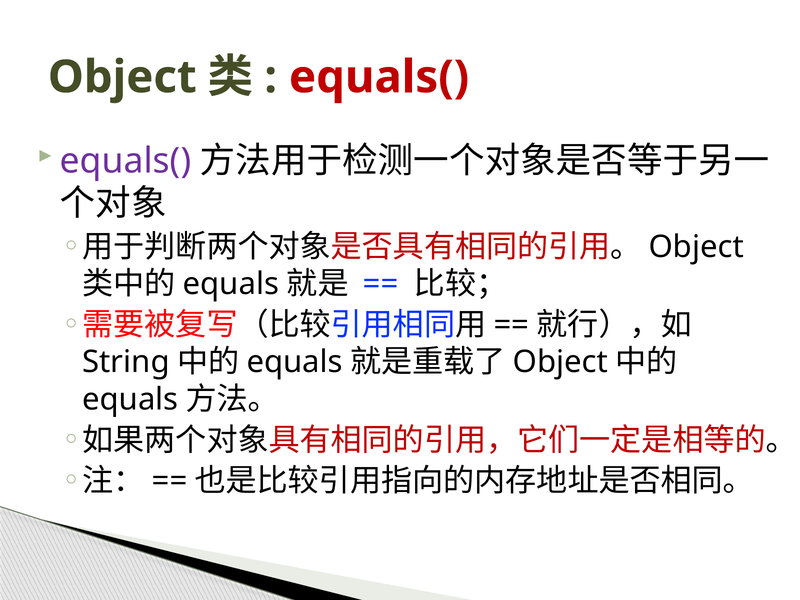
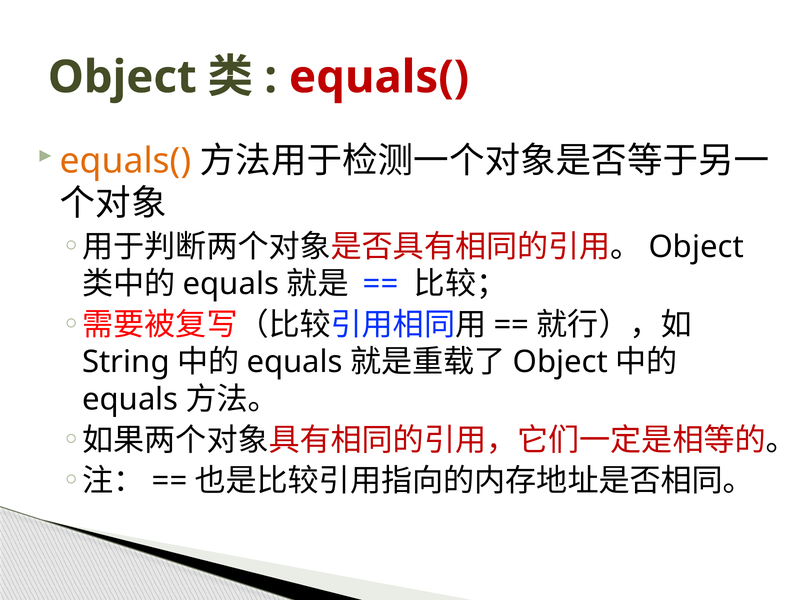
equals( at (126, 161) colour: purple -> orange
